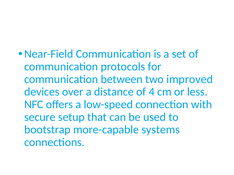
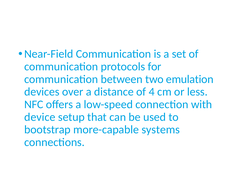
improved: improved -> emulation
secure: secure -> device
